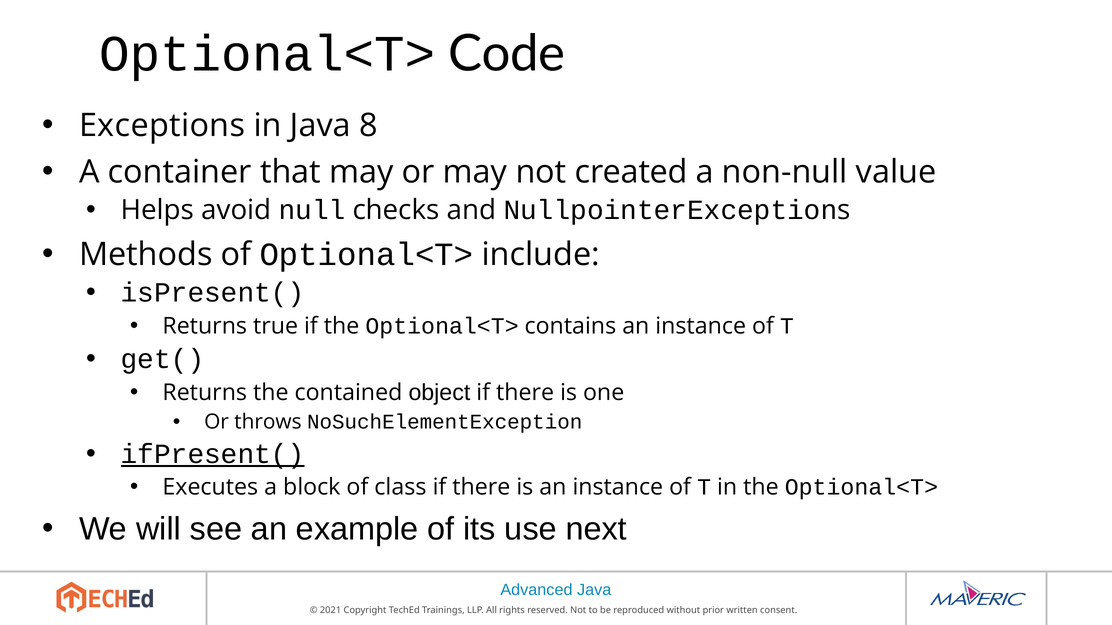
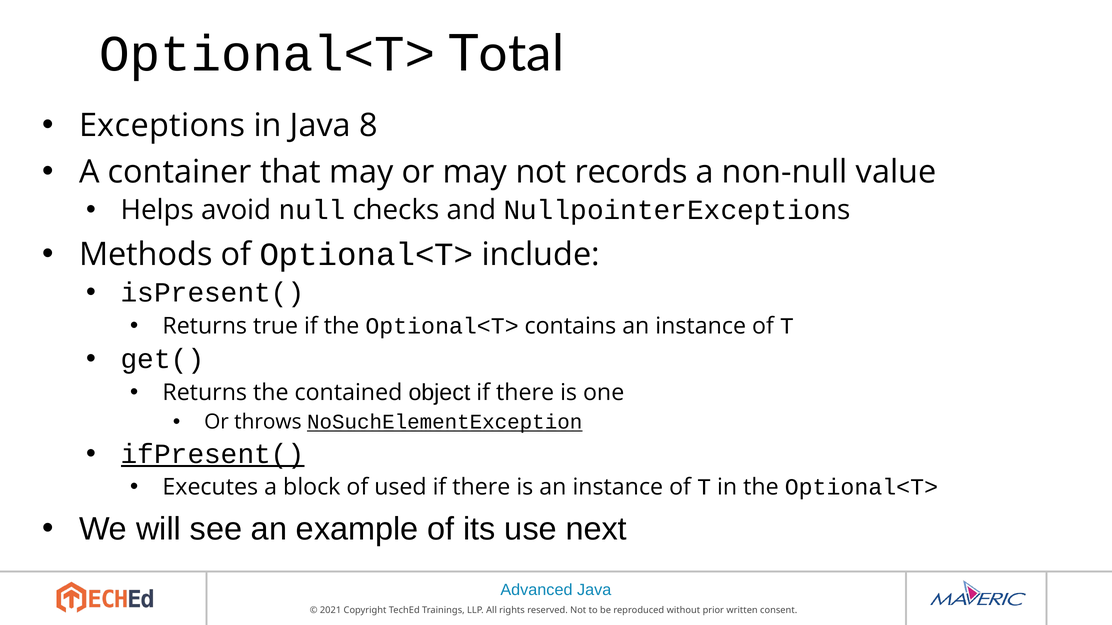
Code: Code -> Total
created: created -> records
NoSuchElementException underline: none -> present
class: class -> used
